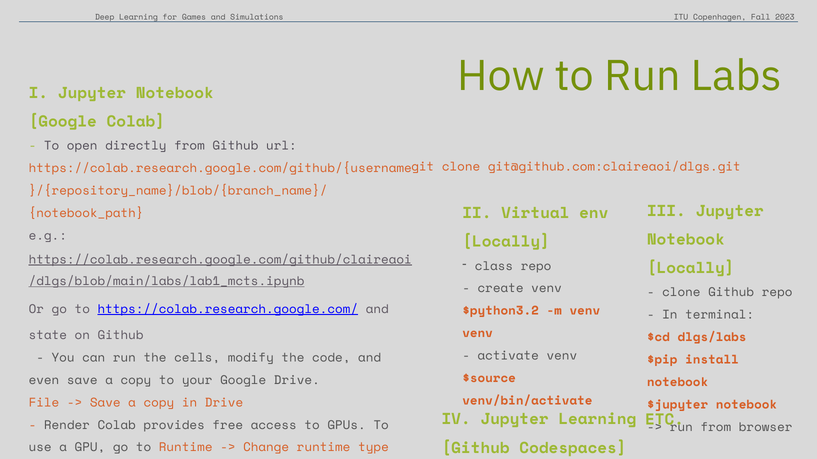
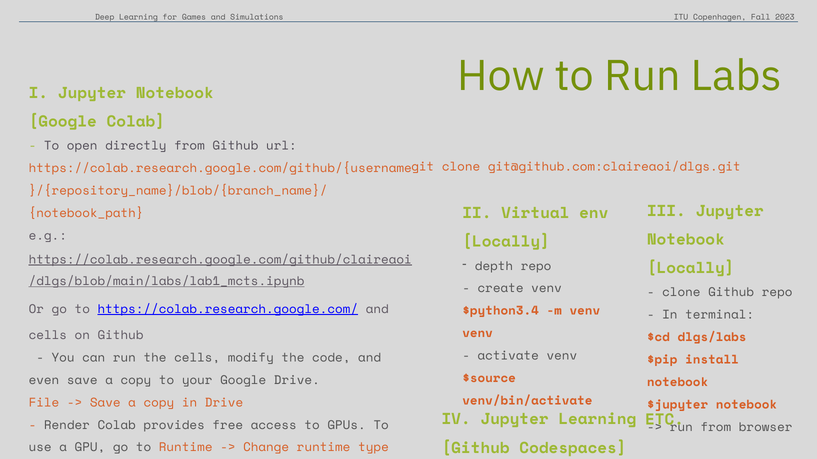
class: class -> depth
$python3.2: $python3.2 -> $python3.4
state at (48, 336): state -> cells
